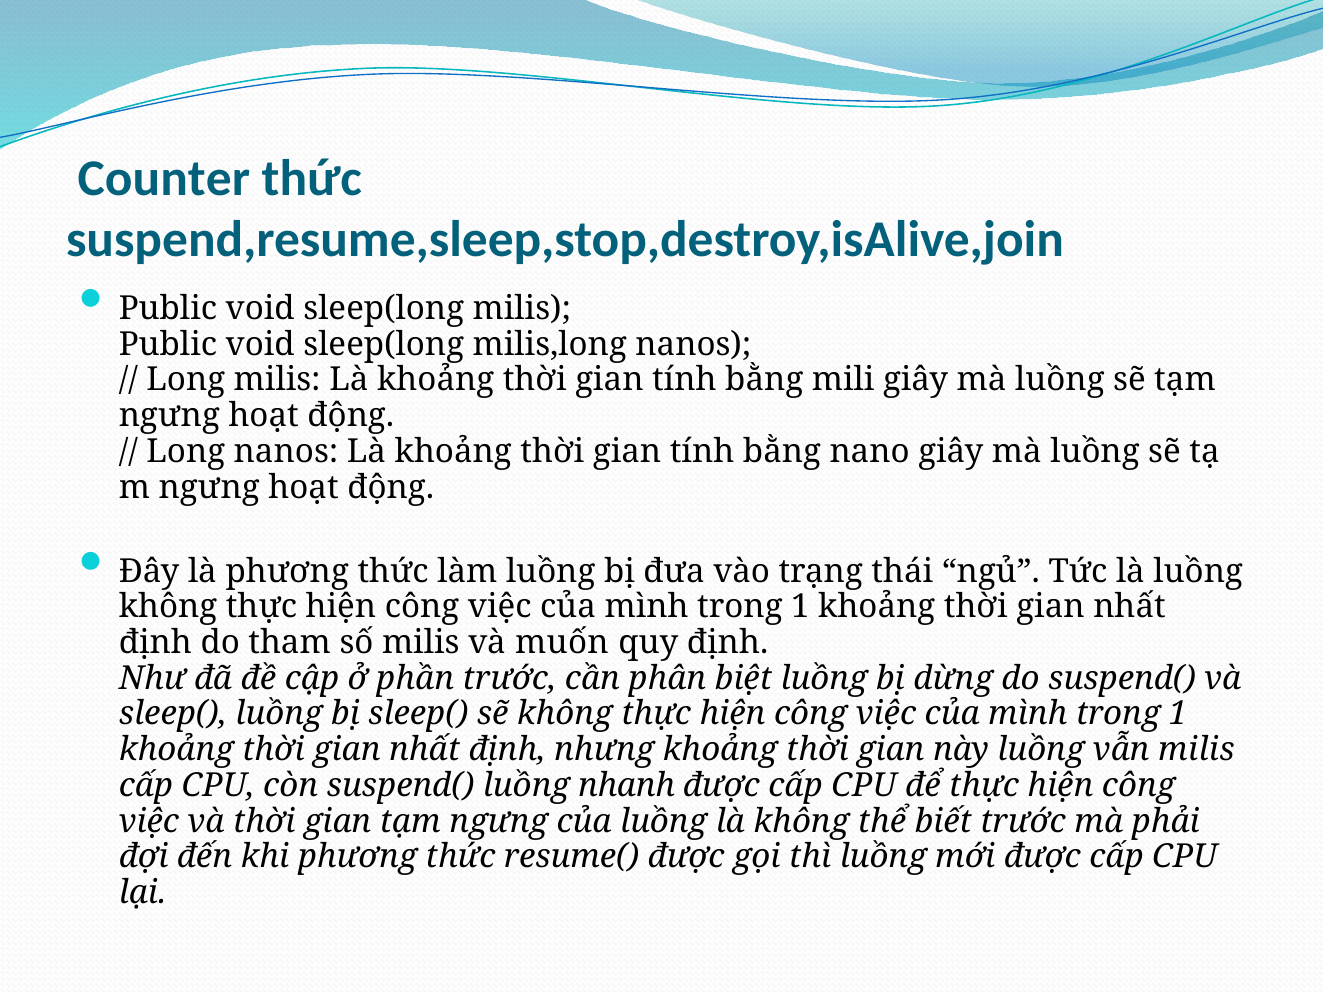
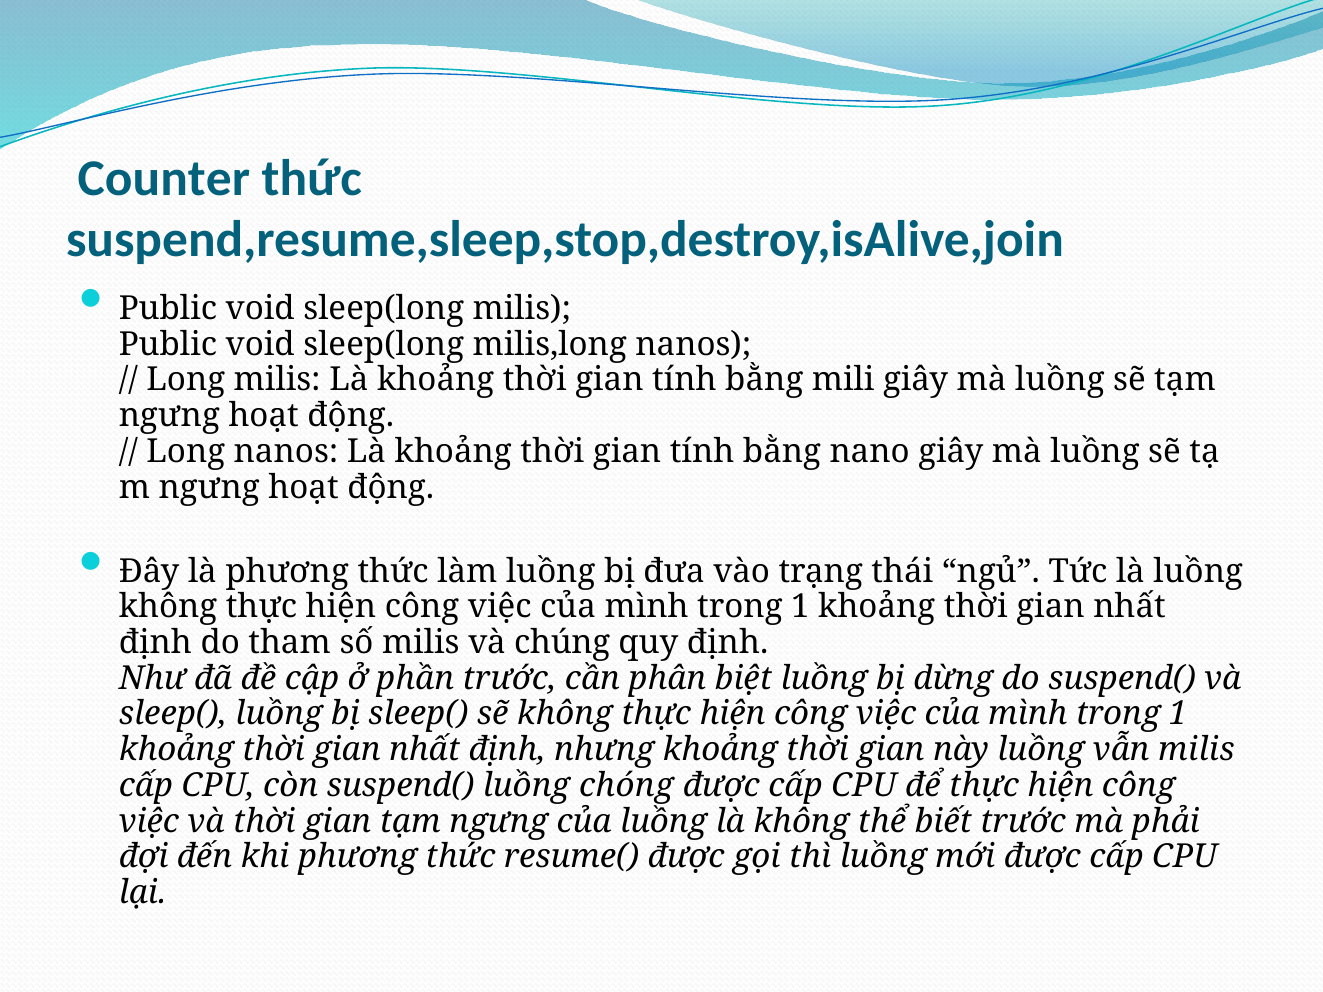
muốn: muốn -> chúng
nhanh: nhanh -> chóng
